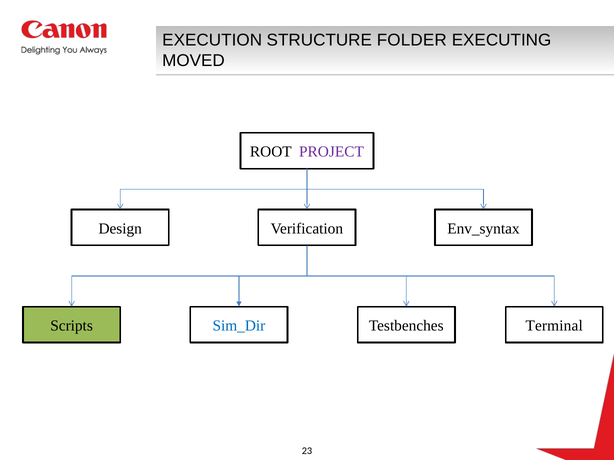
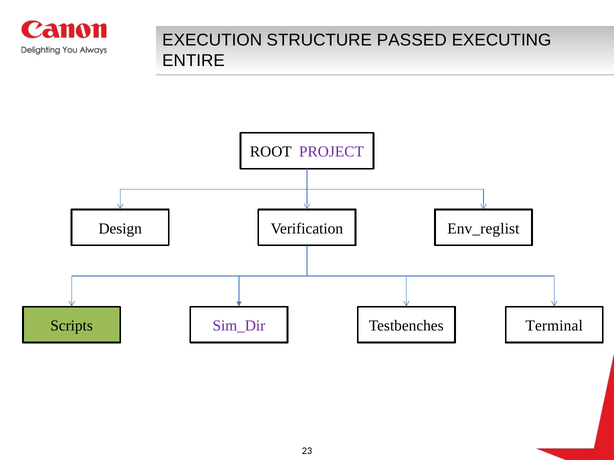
FOLDER: FOLDER -> PASSED
MOVED: MOVED -> ENTIRE
Env_syntax: Env_syntax -> Env_reglist
Sim_Dir colour: blue -> purple
